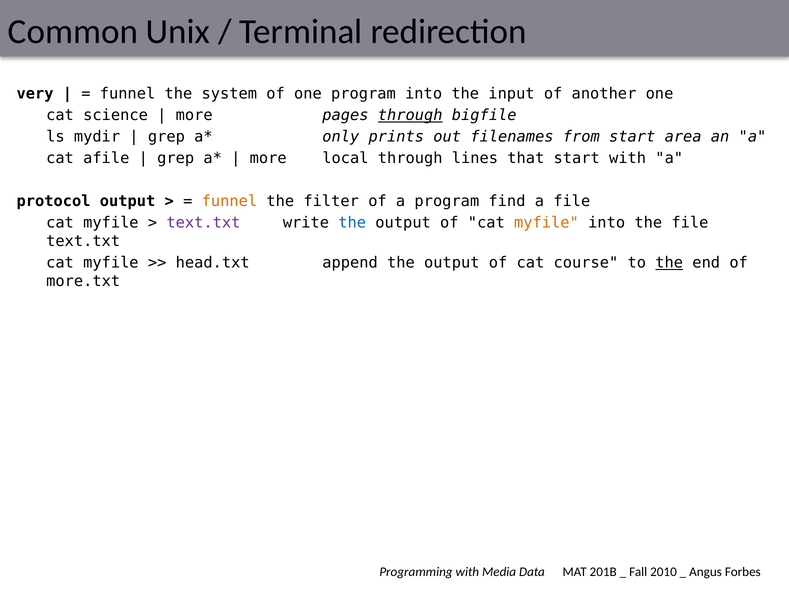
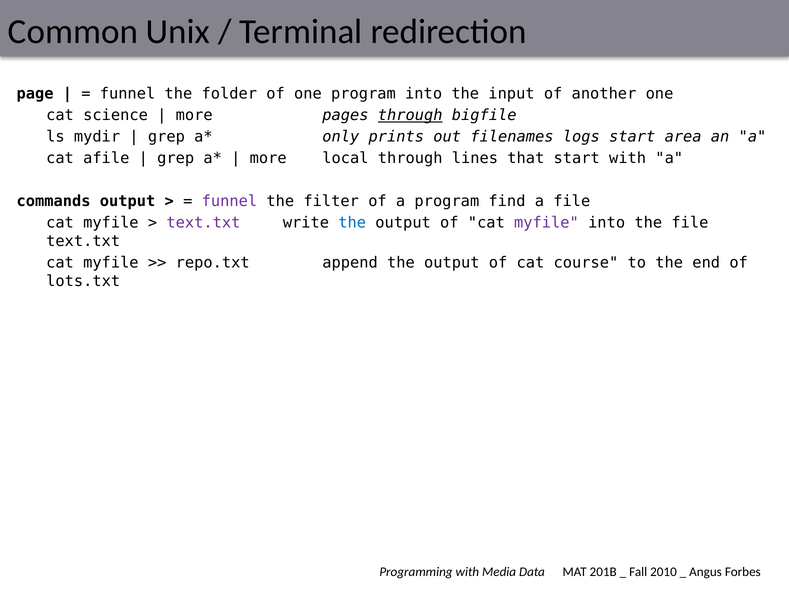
very: very -> page
system: system -> folder
from: from -> logs
protocol: protocol -> commands
funnel at (229, 201) colour: orange -> purple
myfile at (546, 223) colour: orange -> purple
head.txt: head.txt -> repo.txt
the at (669, 263) underline: present -> none
more.txt: more.txt -> lots.txt
